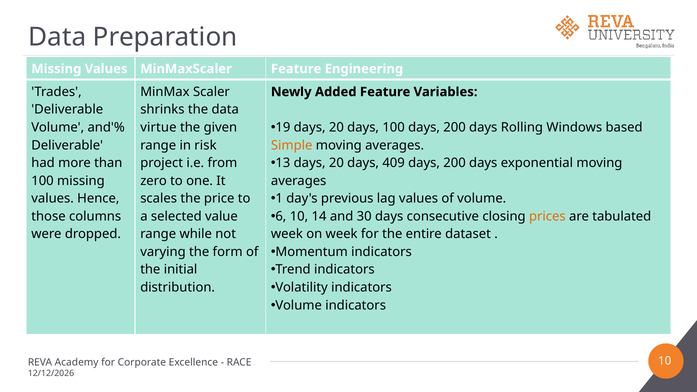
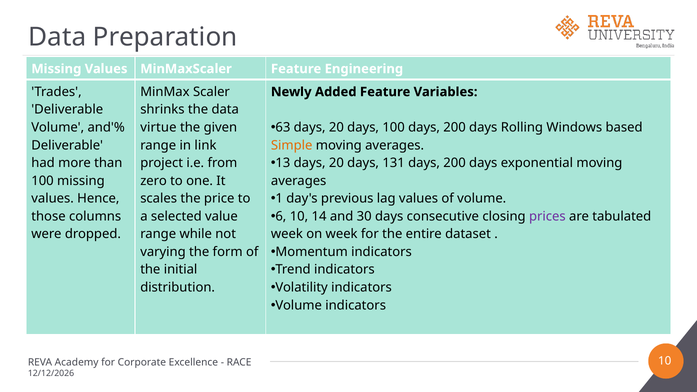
19: 19 -> 63
risk: risk -> link
409: 409 -> 131
prices colour: orange -> purple
